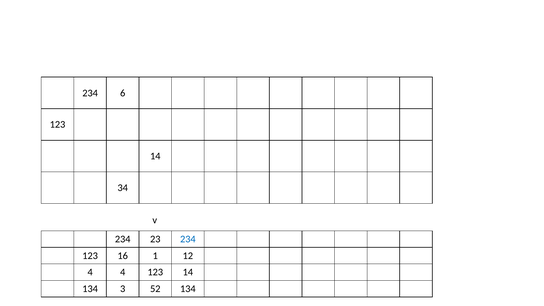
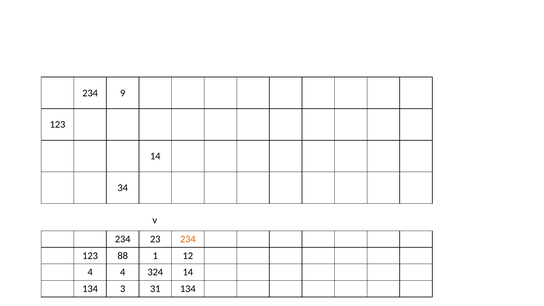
6: 6 -> 9
234 at (188, 239) colour: blue -> orange
16: 16 -> 88
4 123: 123 -> 324
52: 52 -> 31
